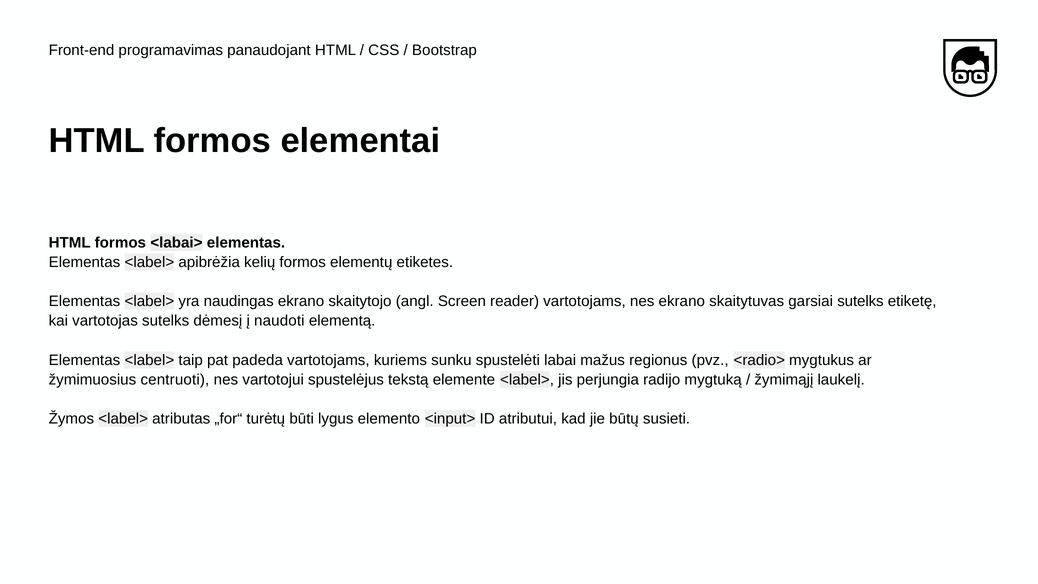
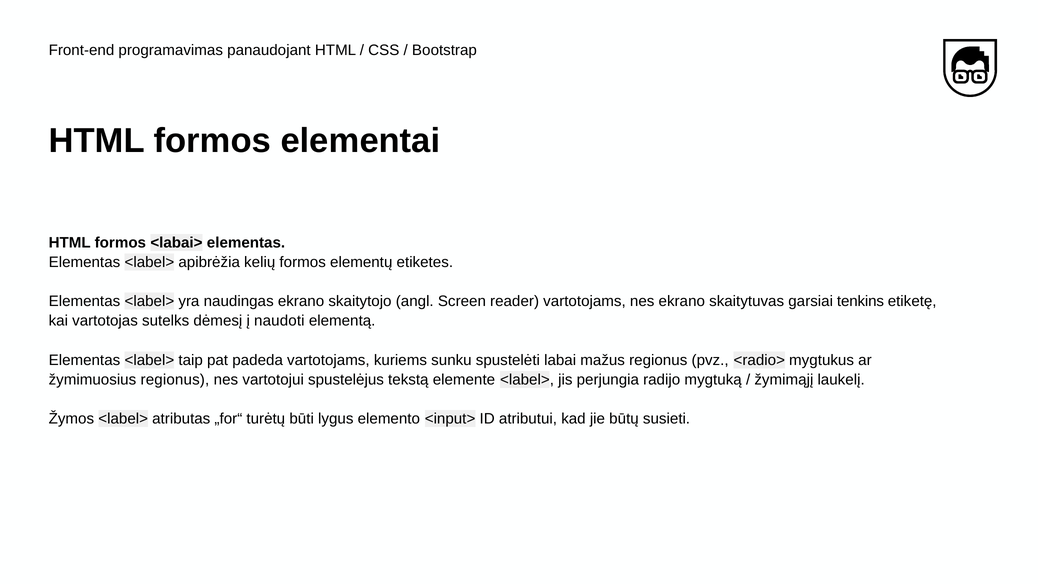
garsiai sutelks: sutelks -> tenkins
žymimuosius centruoti: centruoti -> regionus
